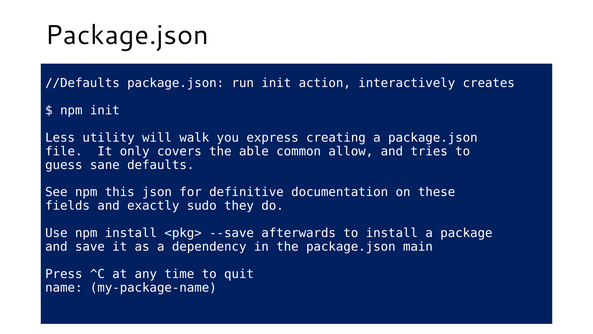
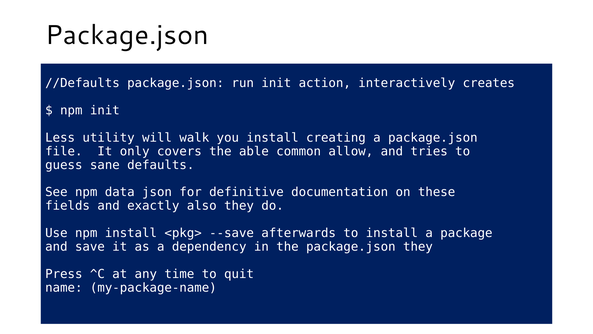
you express: express -> install
this: this -> data
sudo: sudo -> also
package.json main: main -> they
